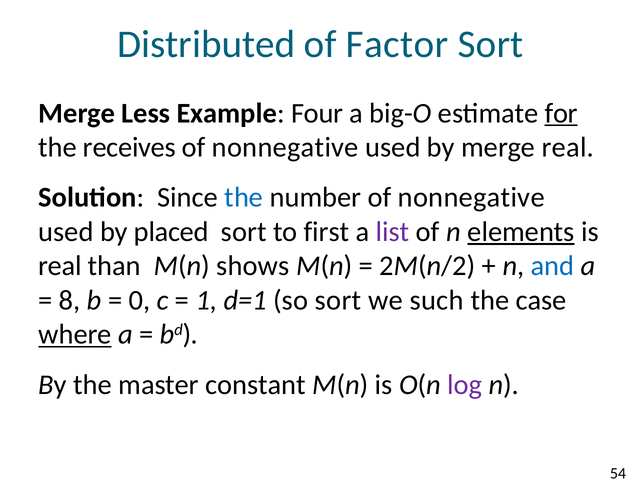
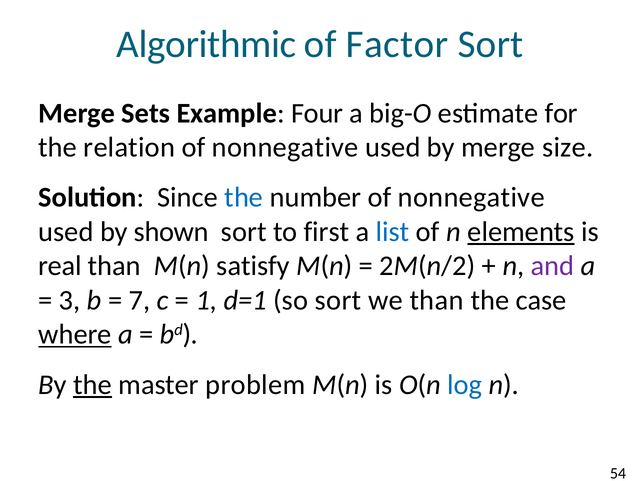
Distributed: Distributed -> Algorithmic
Less: Less -> Sets
for underline: present -> none
receives: receives -> relation
merge real: real -> size
placed: placed -> shown
list colour: purple -> blue
shows: shows -> satisfy
and colour: blue -> purple
8: 8 -> 3
0: 0 -> 7
we such: such -> than
the at (92, 384) underline: none -> present
constant: constant -> problem
log colour: purple -> blue
